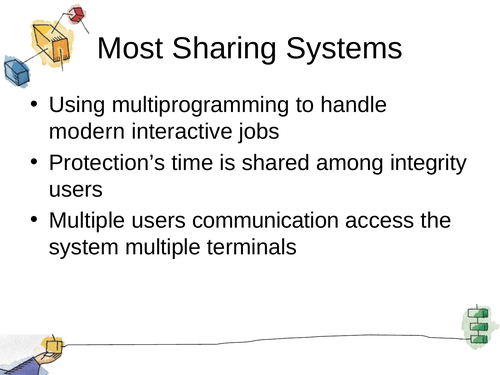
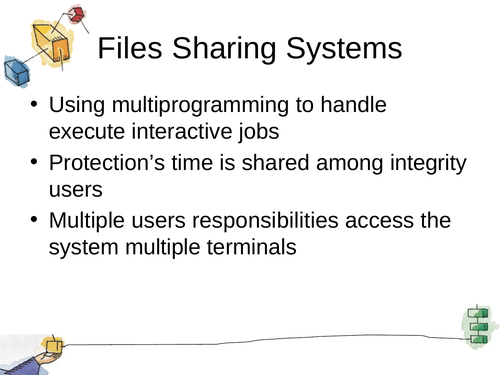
Most: Most -> Files
modern: modern -> execute
communication: communication -> responsibilities
